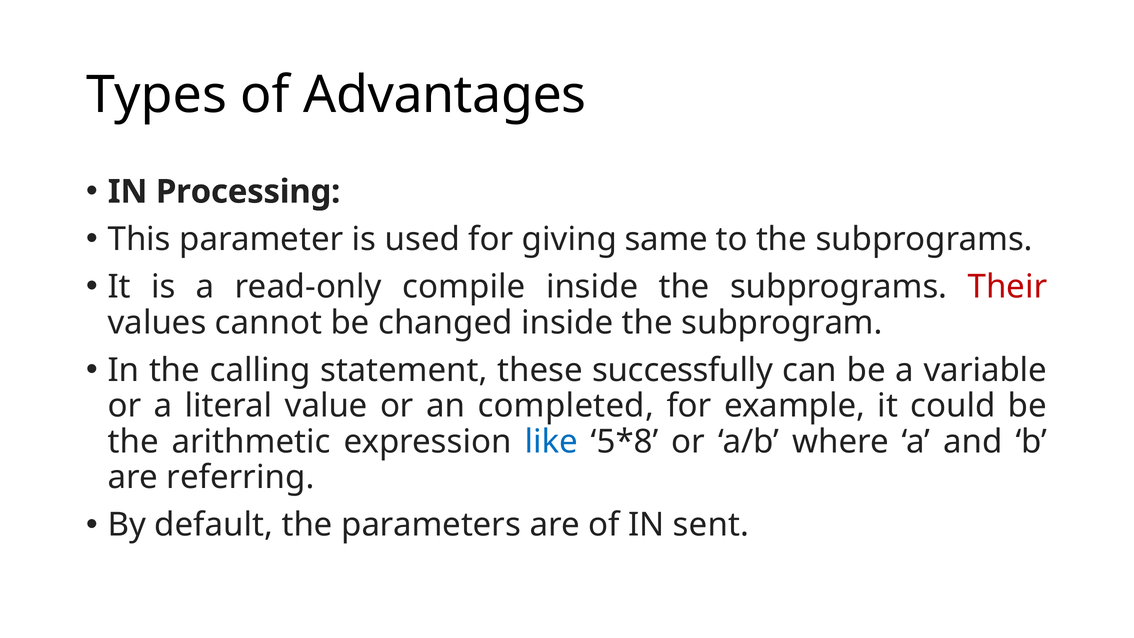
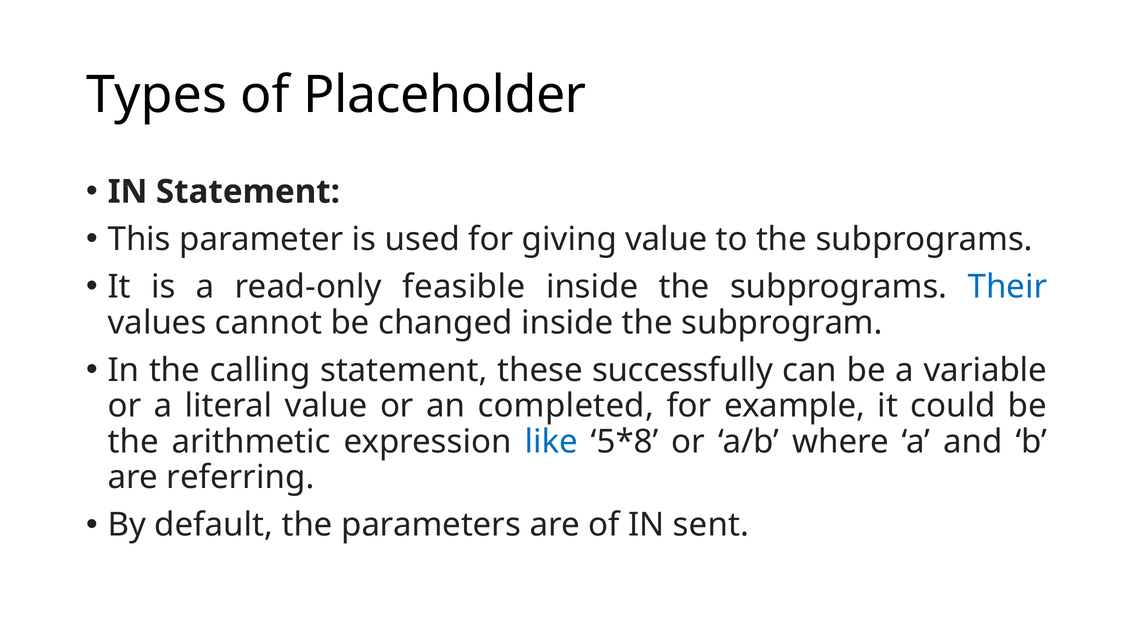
Advantages: Advantages -> Placeholder
IN Processing: Processing -> Statement
giving same: same -> value
compile: compile -> feasible
Their colour: red -> blue
